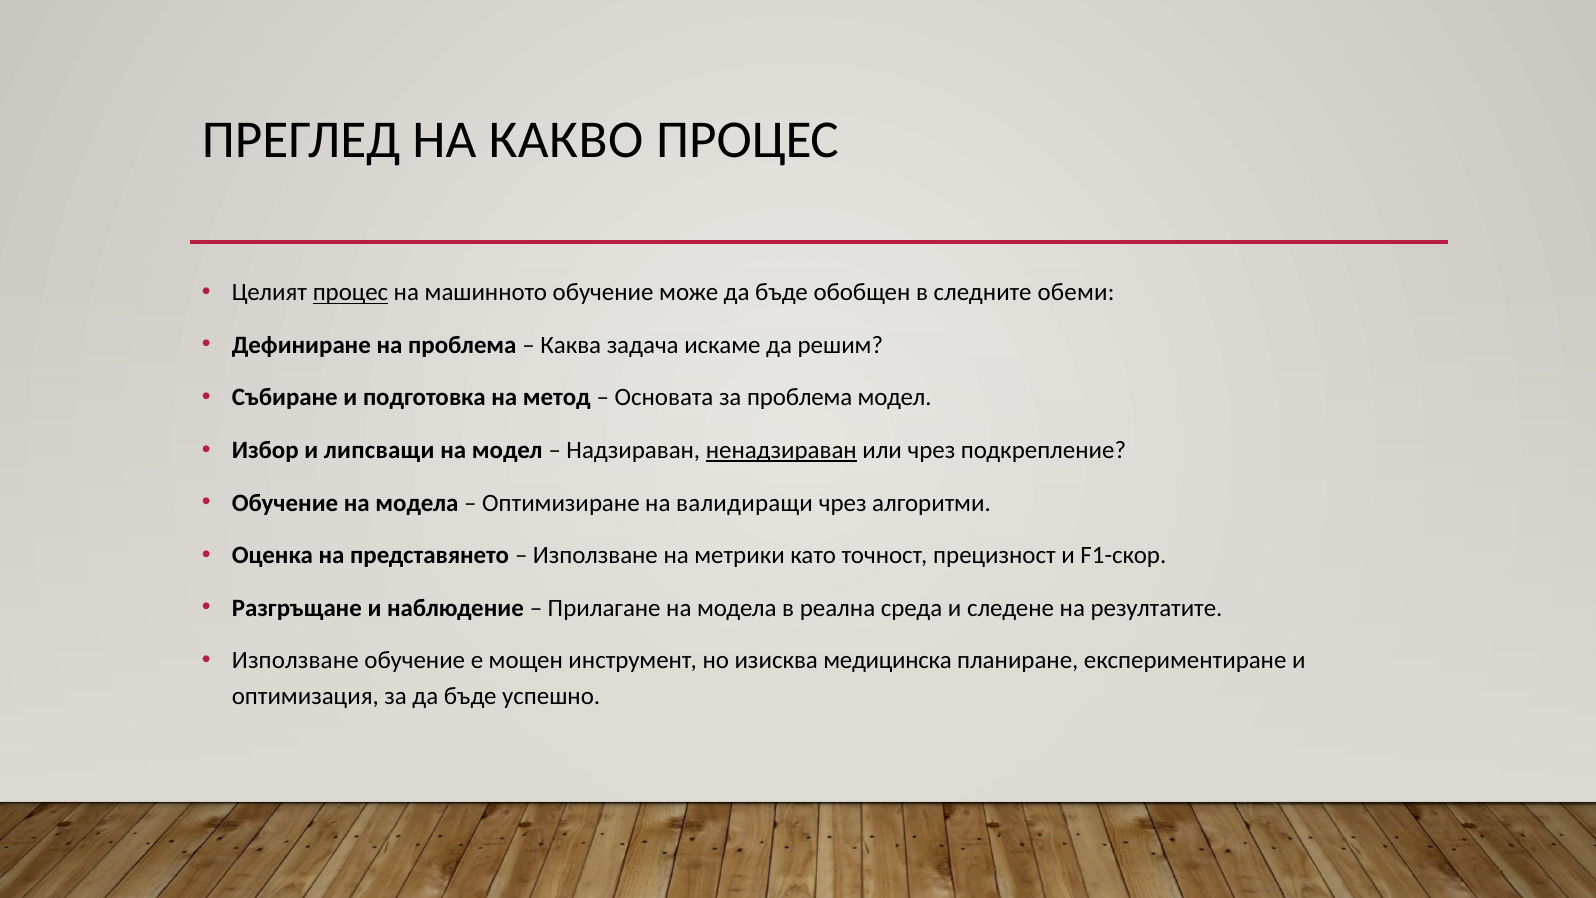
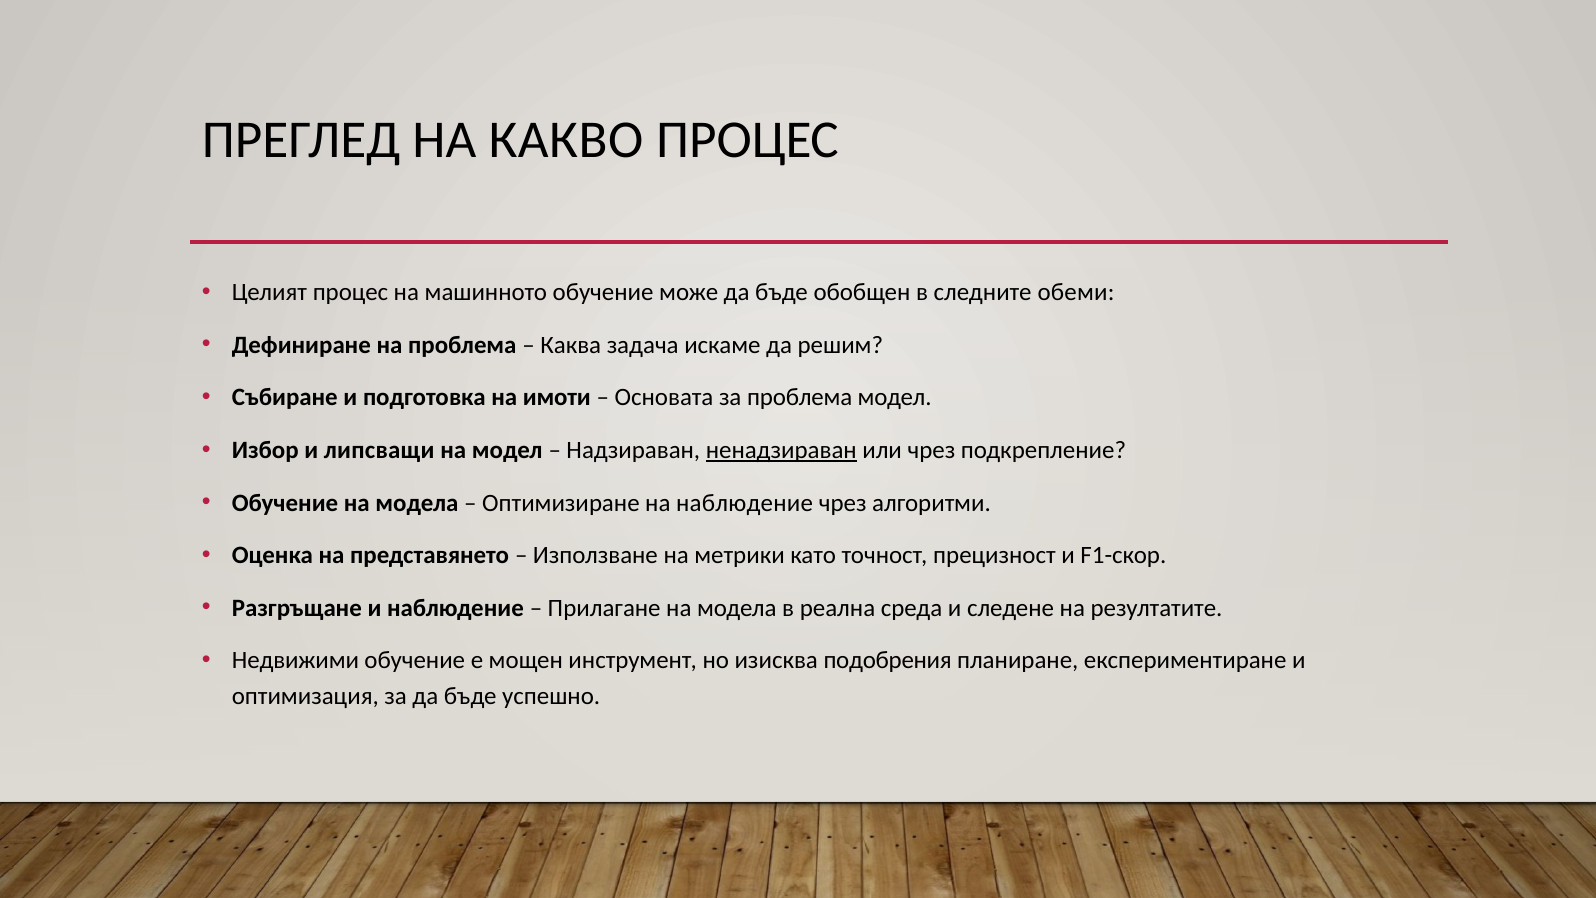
процес at (350, 293) underline: present -> none
метод: метод -> имоти
на валидиращи: валидиращи -> наблюдение
Използване at (295, 660): Използване -> Недвижими
медицинска: медицинска -> подобрения
